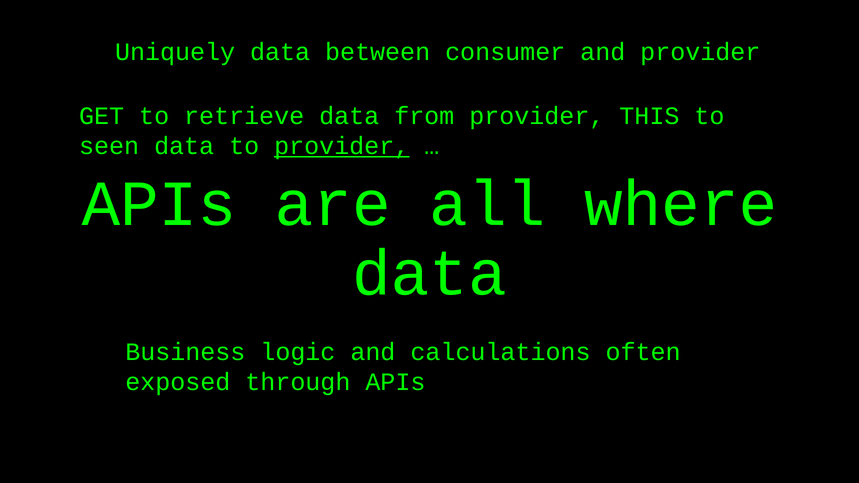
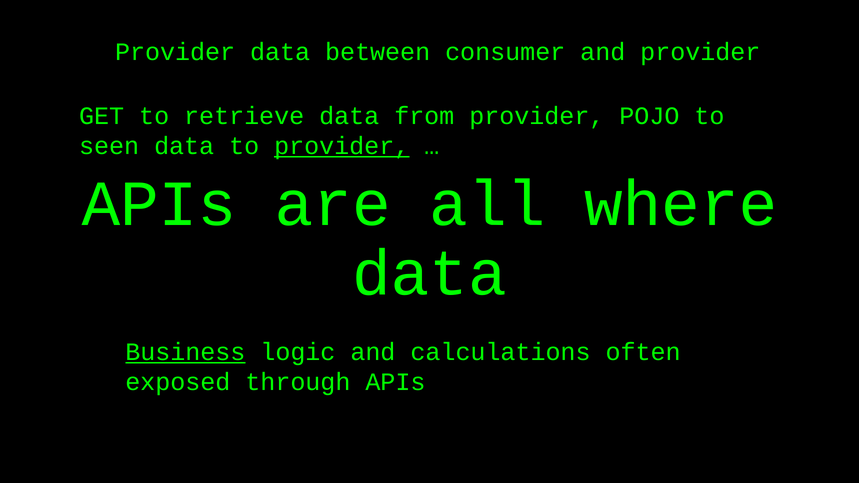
Uniquely at (175, 52): Uniquely -> Provider
THIS: THIS -> POJO
Business underline: none -> present
